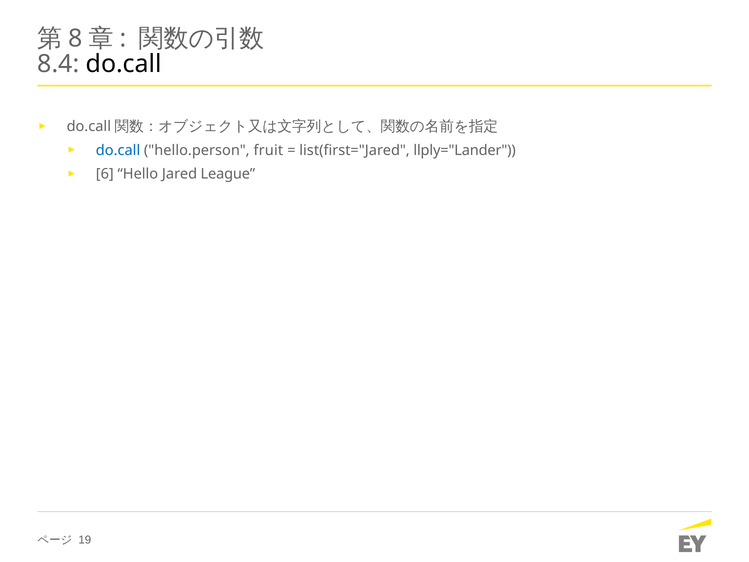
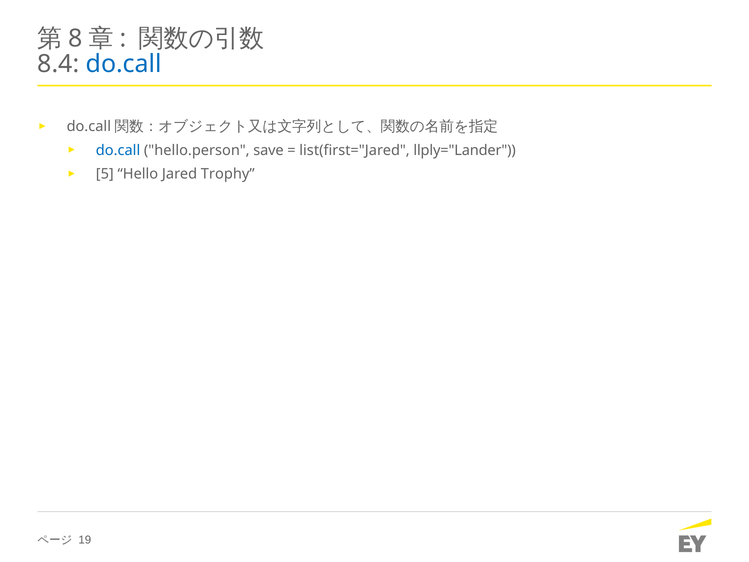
do.call at (124, 64) colour: black -> blue
fruit: fruit -> save
6: 6 -> 5
League: League -> Trophy
